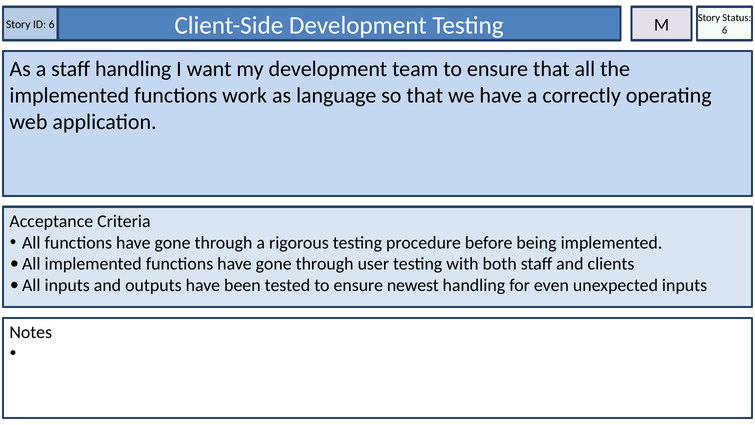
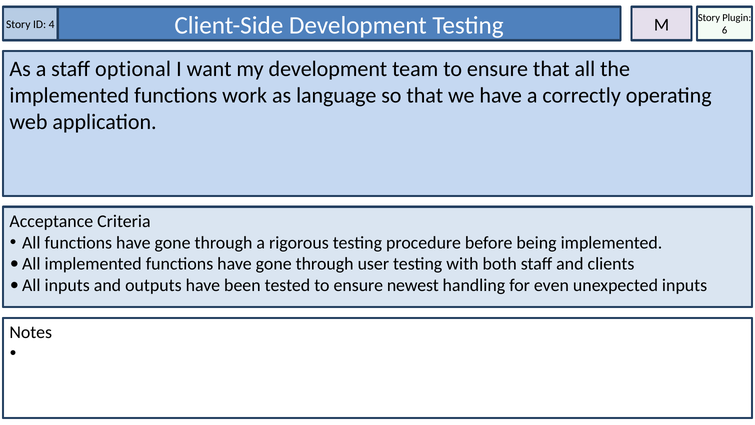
Status: Status -> Plugin
ID 6: 6 -> 4
staff handling: handling -> optional
